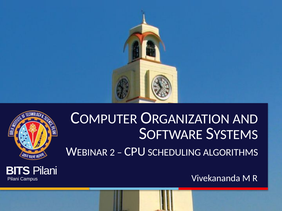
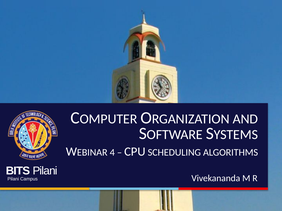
2: 2 -> 4
